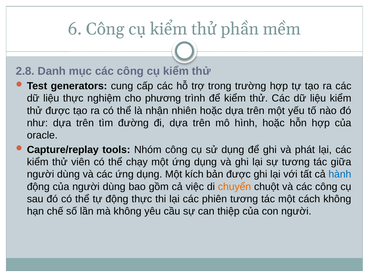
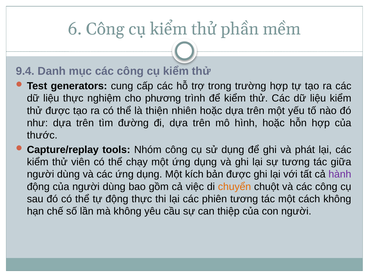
2.8: 2.8 -> 9.4
nhận: nhận -> thiện
oracle: oracle -> thước
hành colour: blue -> purple
